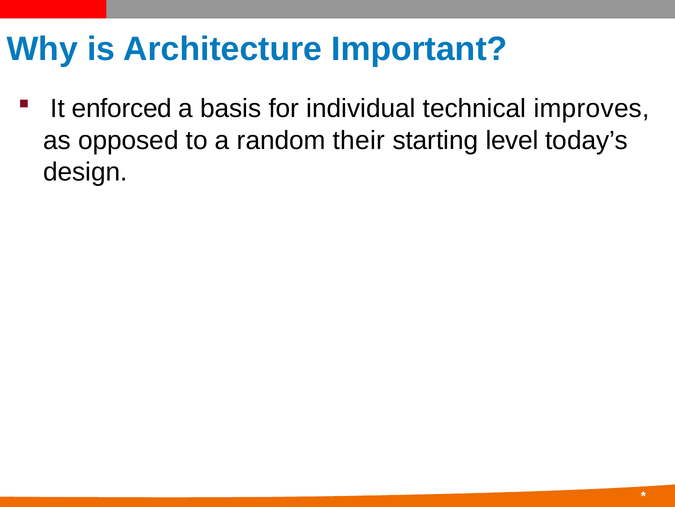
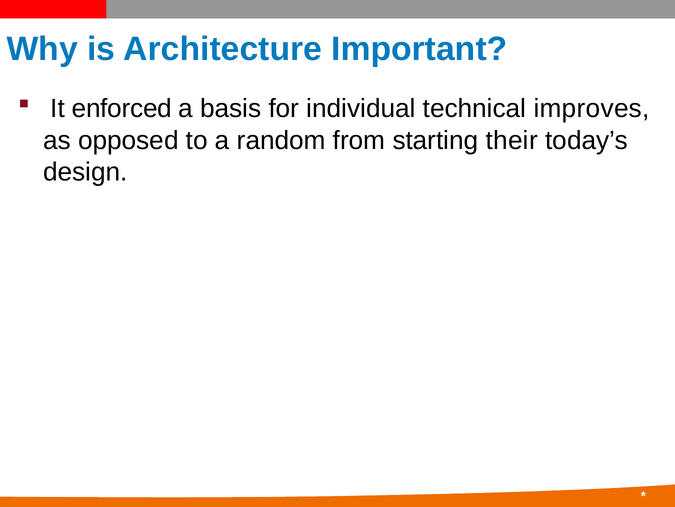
their: their -> from
level: level -> their
